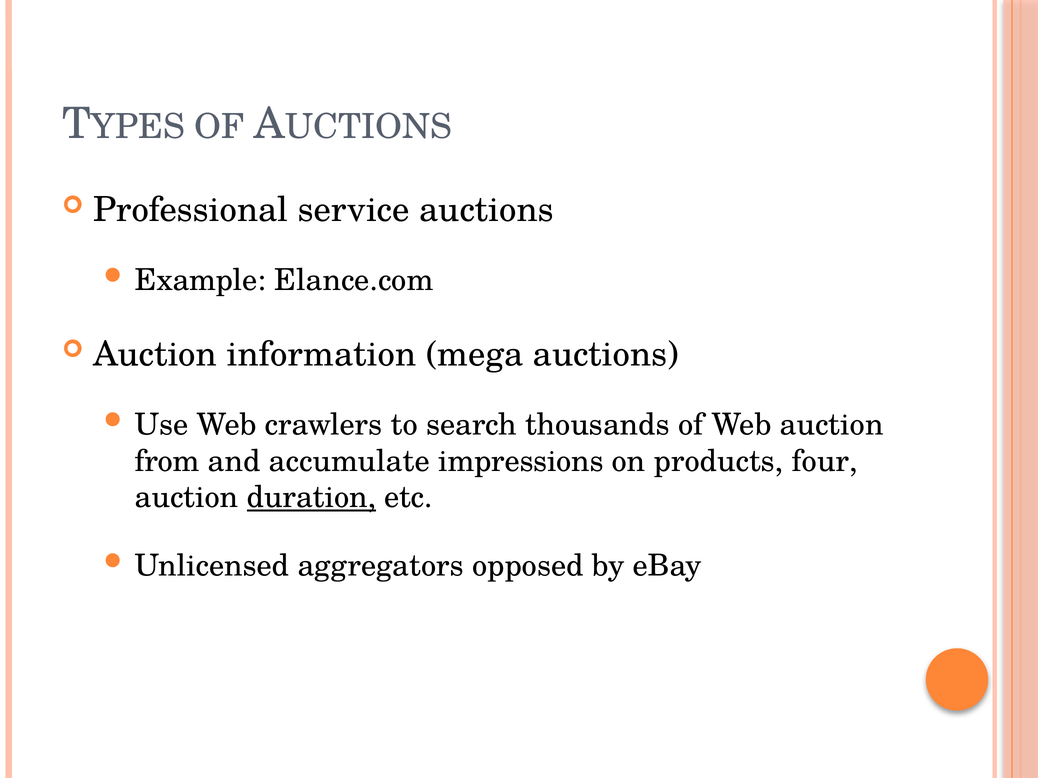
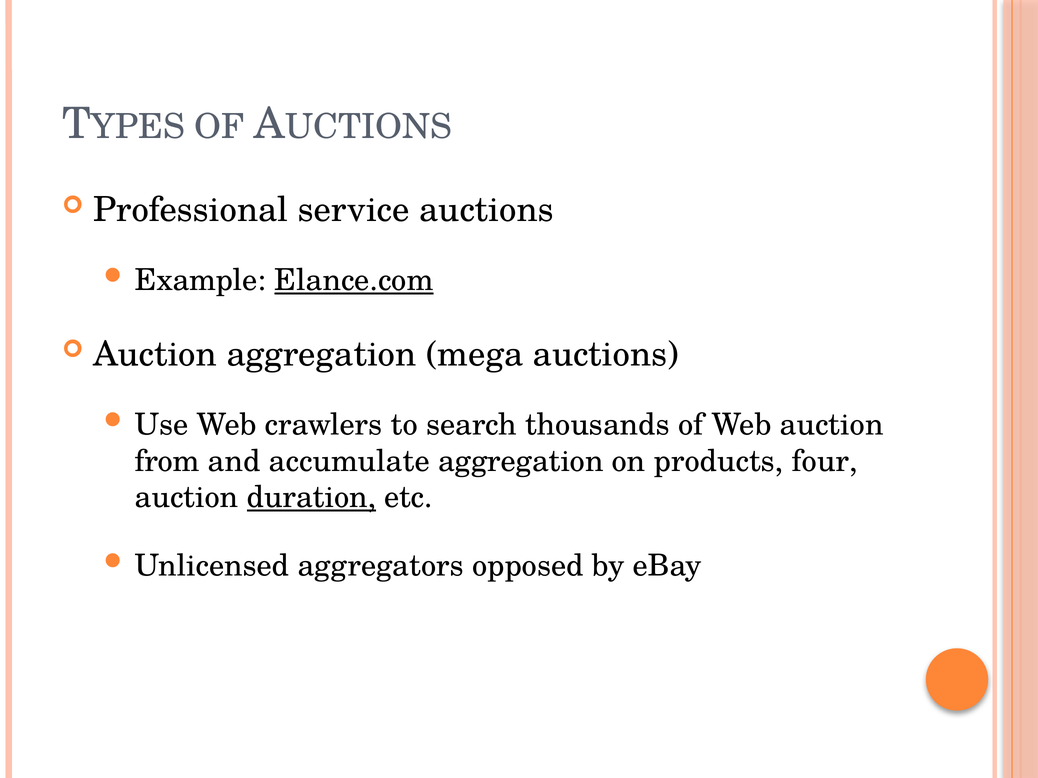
Elance.com underline: none -> present
Auction information: information -> aggregation
accumulate impressions: impressions -> aggregation
